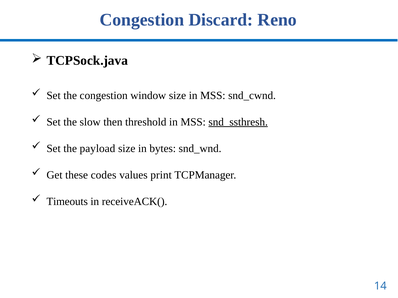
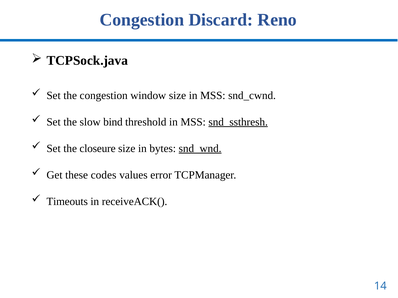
then: then -> bind
payload: payload -> closeure
snd_wnd underline: none -> present
print: print -> error
